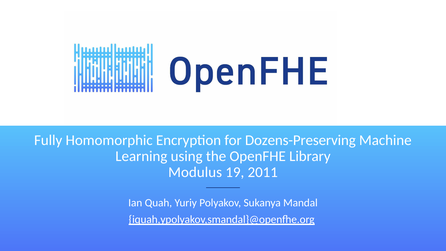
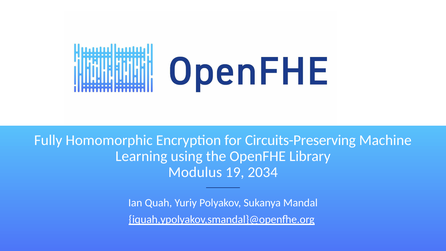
Dozens-Preserving: Dozens-Preserving -> Circuits-Preserving
2011: 2011 -> 2034
